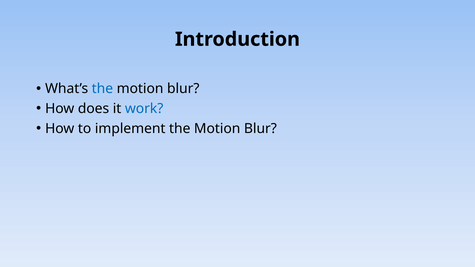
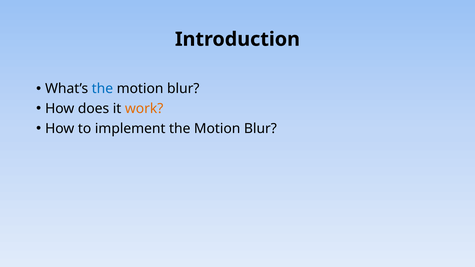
work colour: blue -> orange
